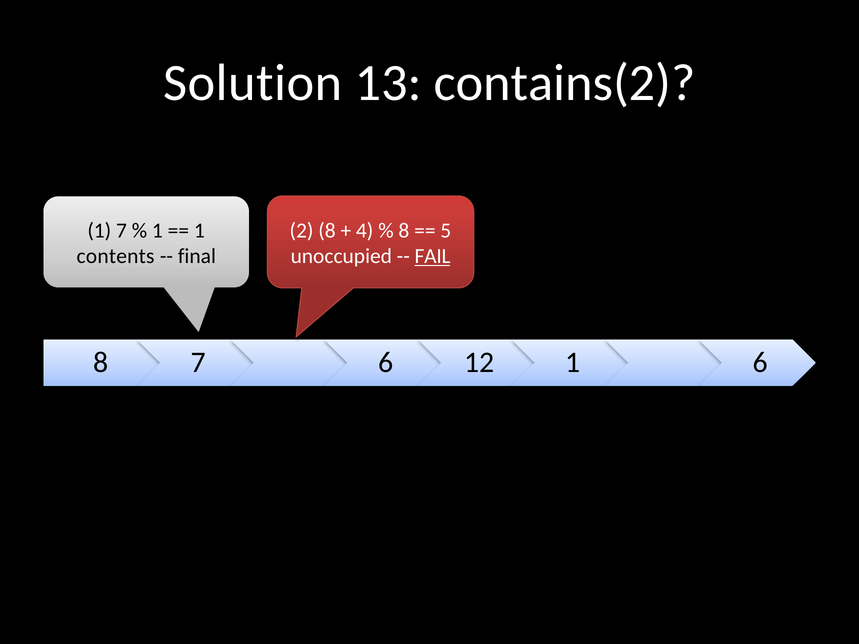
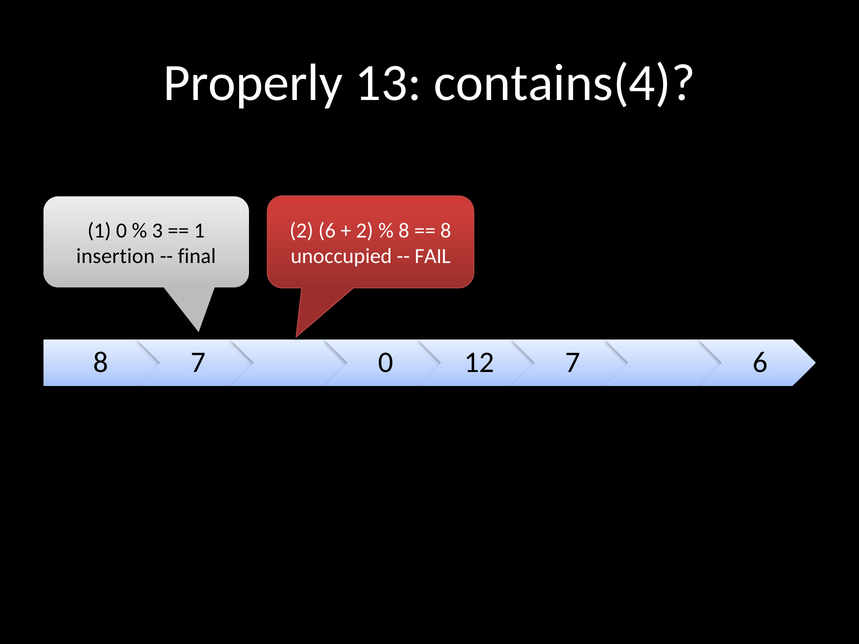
Solution: Solution -> Properly
contains(2: contains(2 -> contains(4
1 7: 7 -> 0
1 at (157, 231): 1 -> 3
2 8: 8 -> 6
4 at (365, 231): 4 -> 2
5 at (446, 231): 5 -> 8
contents: contents -> insertion
FAIL underline: present -> none
6 at (386, 363): 6 -> 0
1 at (573, 363): 1 -> 7
